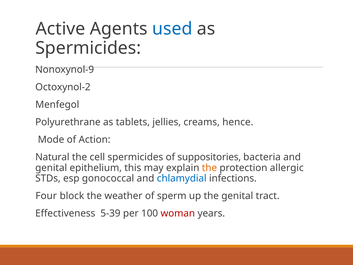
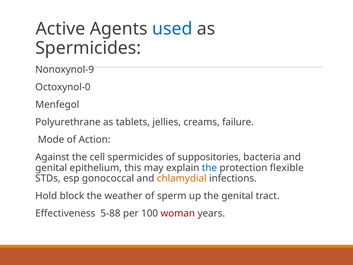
Octoxynol-2: Octoxynol-2 -> Octoxynol-0
hence: hence -> failure
Natural: Natural -> Against
the at (209, 168) colour: orange -> blue
allergic: allergic -> flexible
chlamydial colour: blue -> orange
Four: Four -> Hold
5-39: 5-39 -> 5-88
